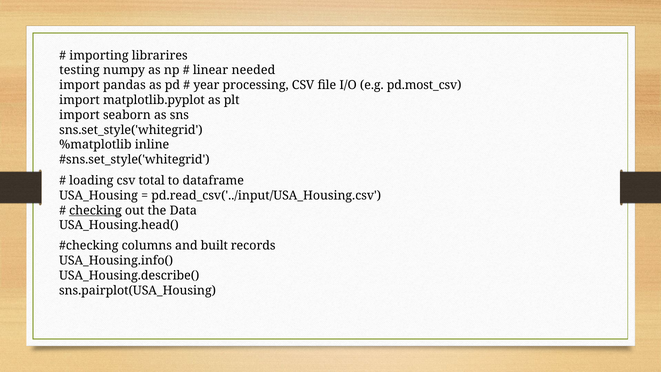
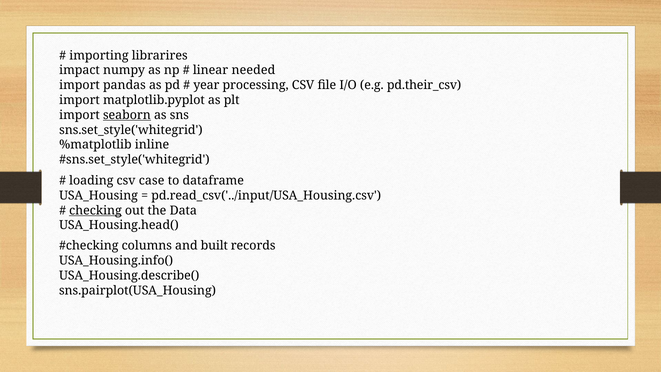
testing: testing -> impact
pd.most_csv: pd.most_csv -> pd.their_csv
seaborn underline: none -> present
total: total -> case
